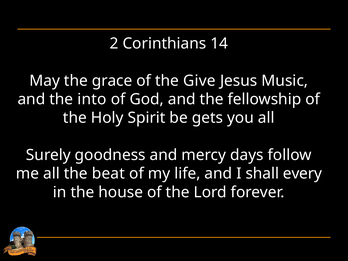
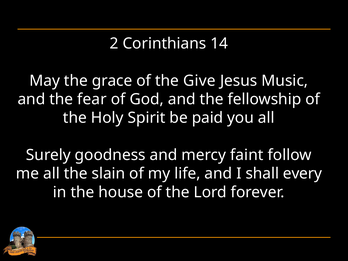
into: into -> fear
gets: gets -> paid
days: days -> faint
beat: beat -> slain
